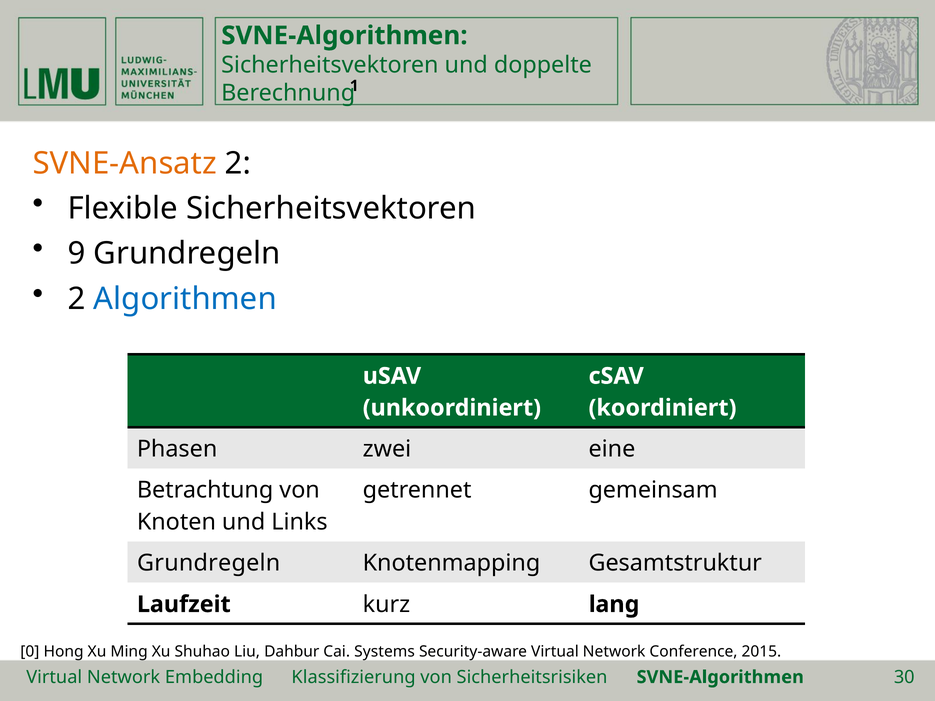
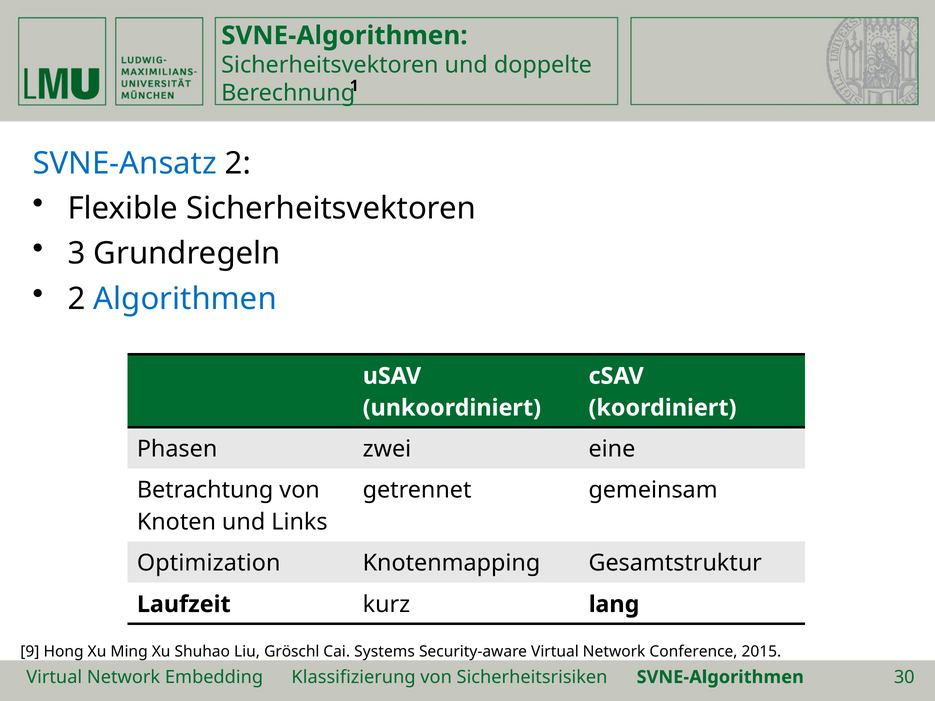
SVNE-Ansatz colour: orange -> blue
9: 9 -> 3
Grundregeln at (209, 563): Grundregeln -> Optimization
0: 0 -> 9
Dahbur: Dahbur -> Gröschl
